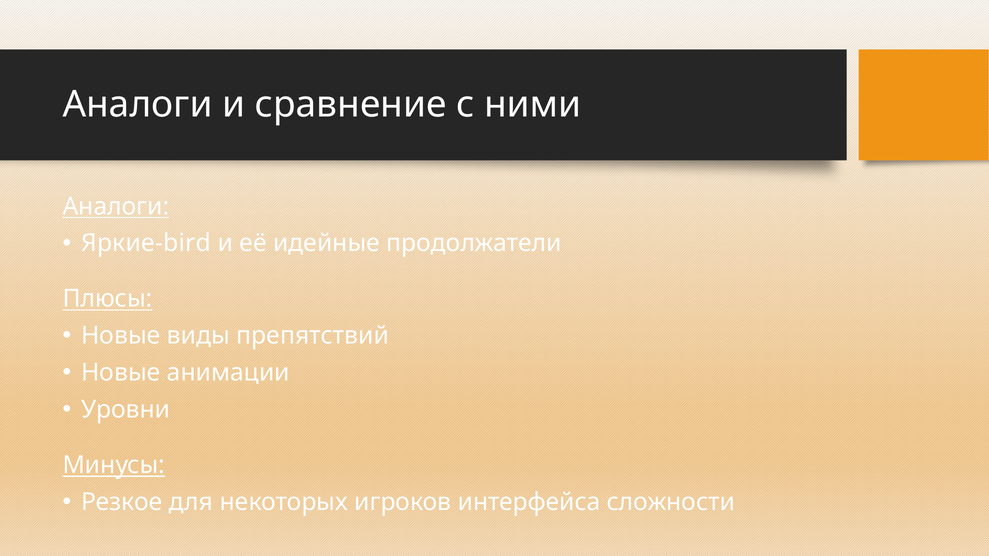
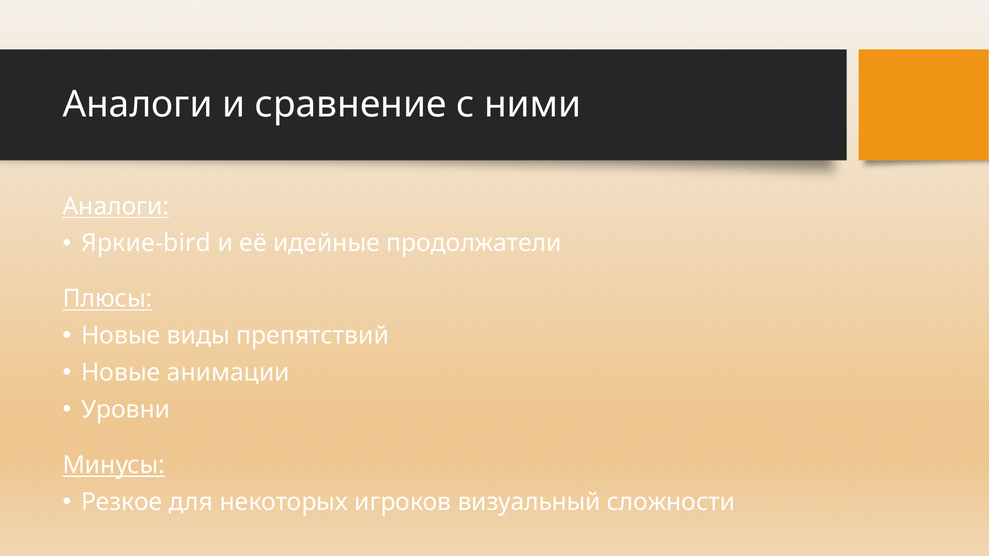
интерфейса: интерфейса -> визуальный
